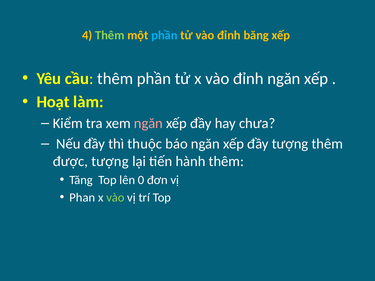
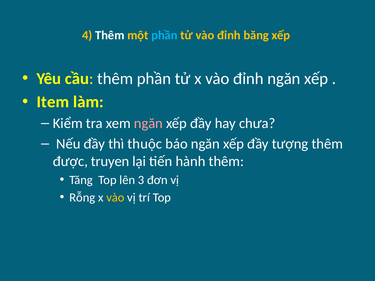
Thêm at (110, 35) colour: light green -> white
Hoạt: Hoạt -> Item
được tượng: tượng -> truyen
0: 0 -> 3
Phan: Phan -> Rỗng
vào at (115, 198) colour: light green -> yellow
